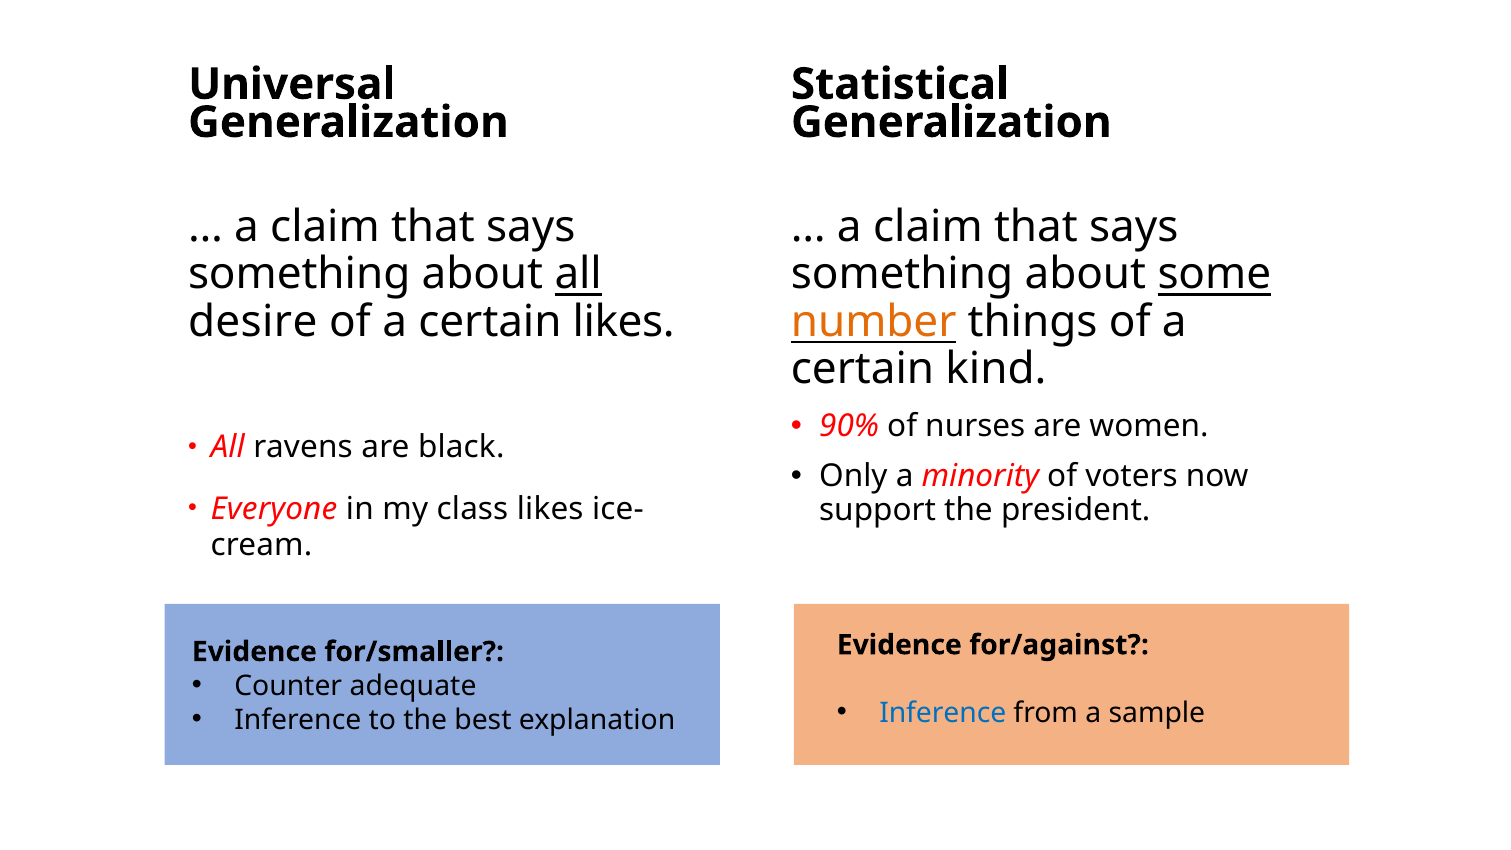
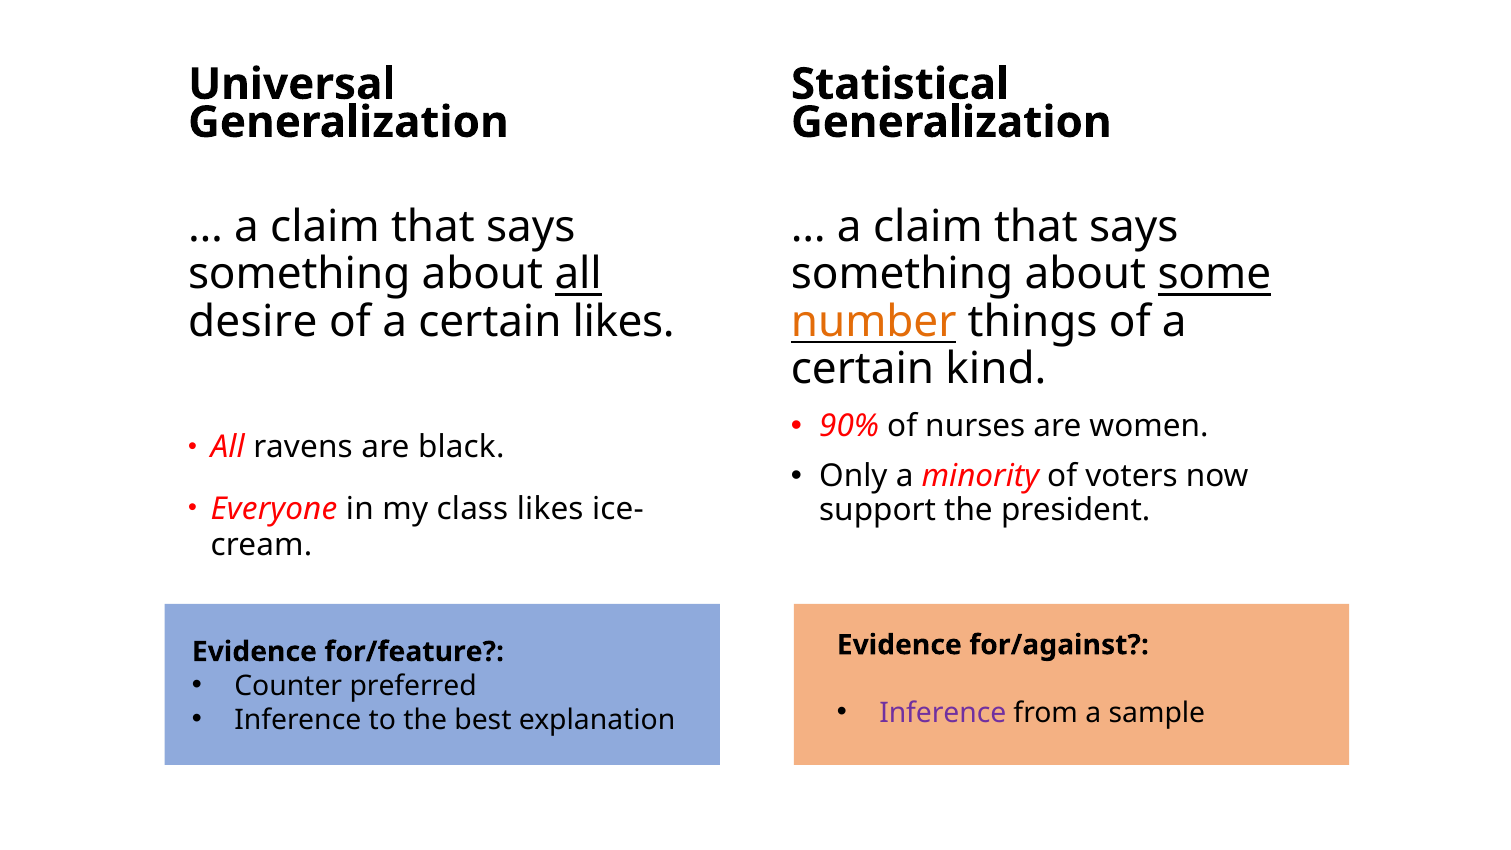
for/smaller: for/smaller -> for/feature
adequate: adequate -> preferred
Inference at (943, 713) colour: blue -> purple
